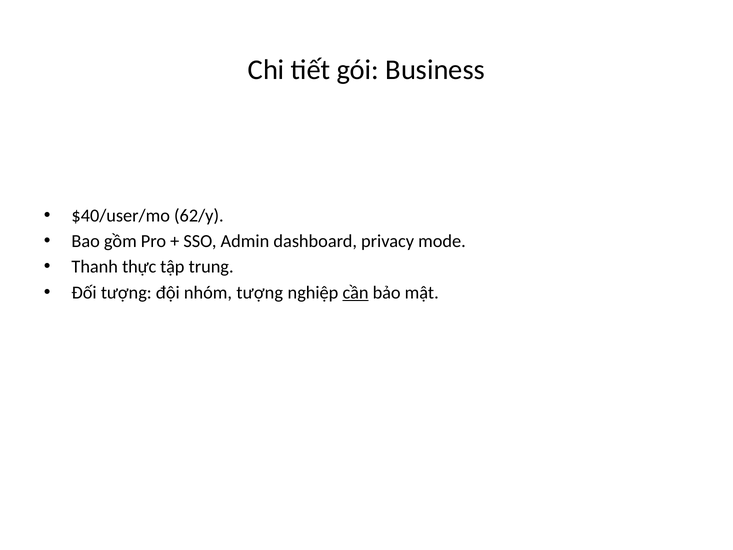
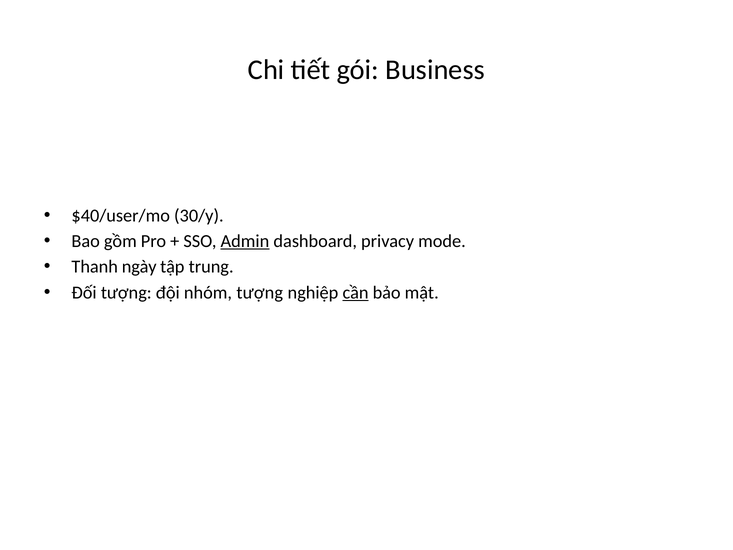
62/y: 62/y -> 30/y
Admin underline: none -> present
thực: thực -> ngày
